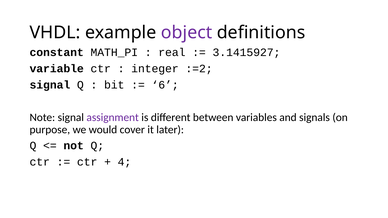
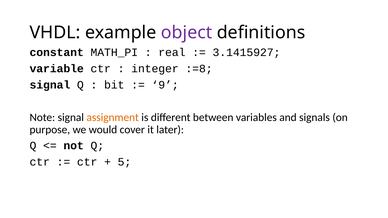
:=2: :=2 -> :=8
6: 6 -> 9
assignment colour: purple -> orange
4: 4 -> 5
